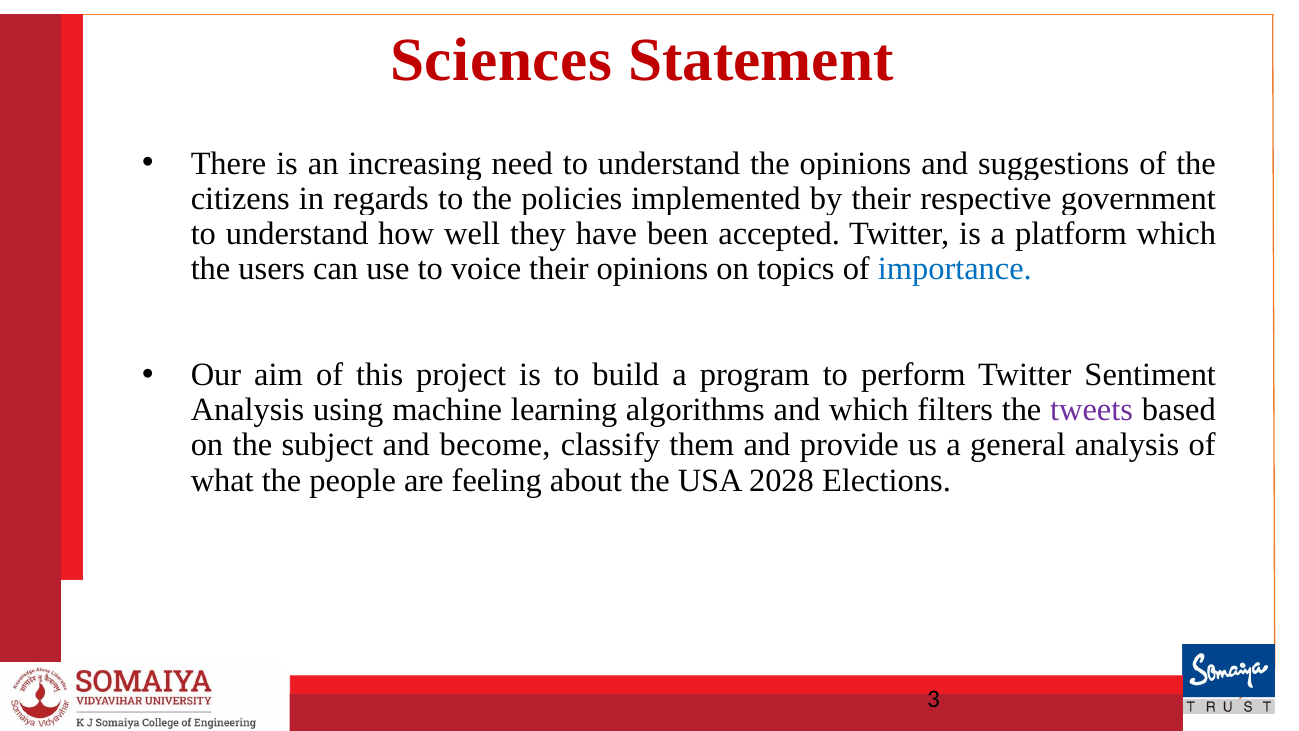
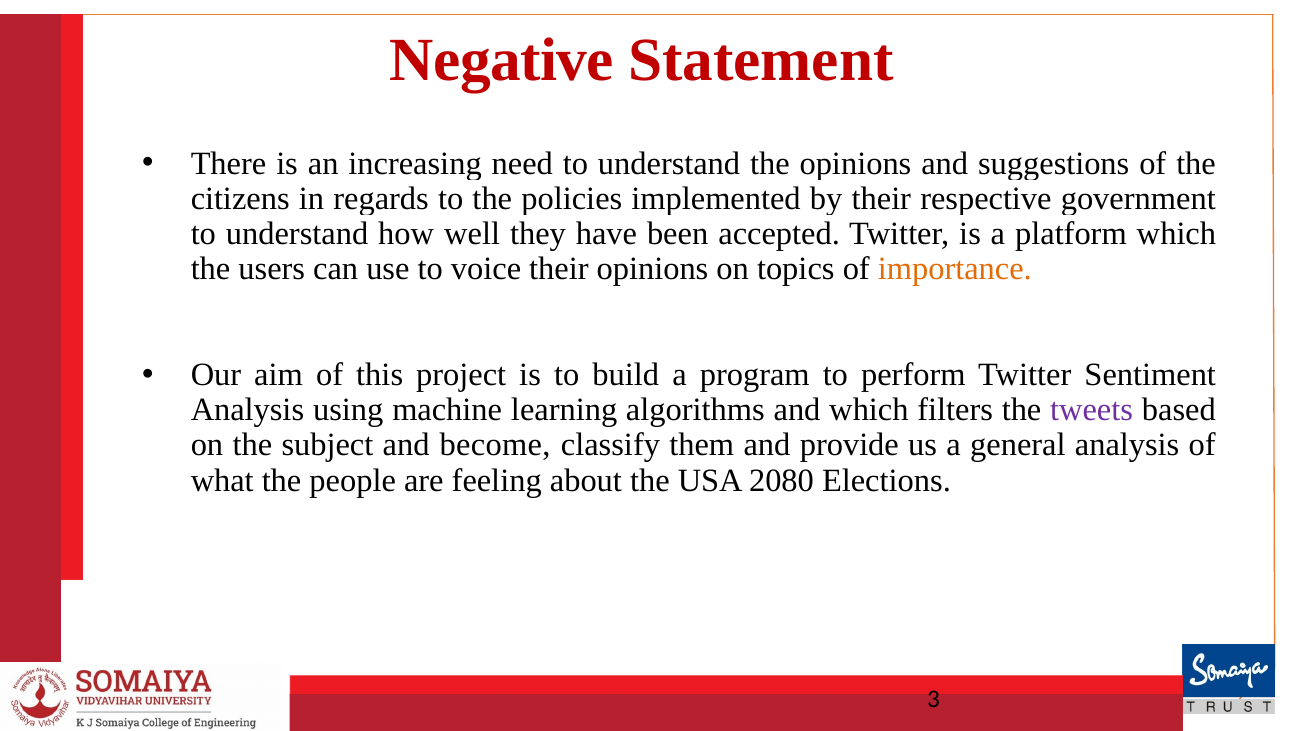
Sciences: Sciences -> Negative
importance colour: blue -> orange
2028: 2028 -> 2080
